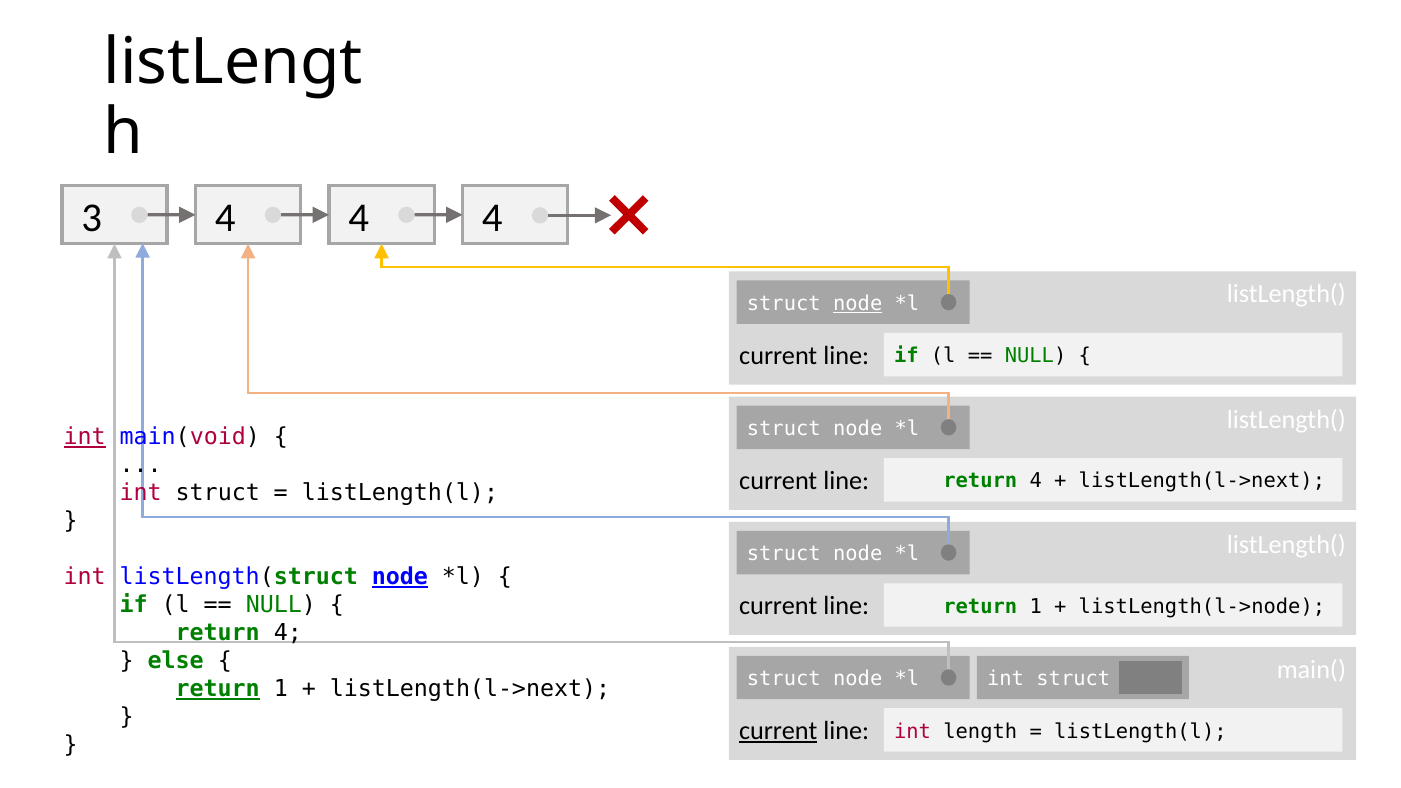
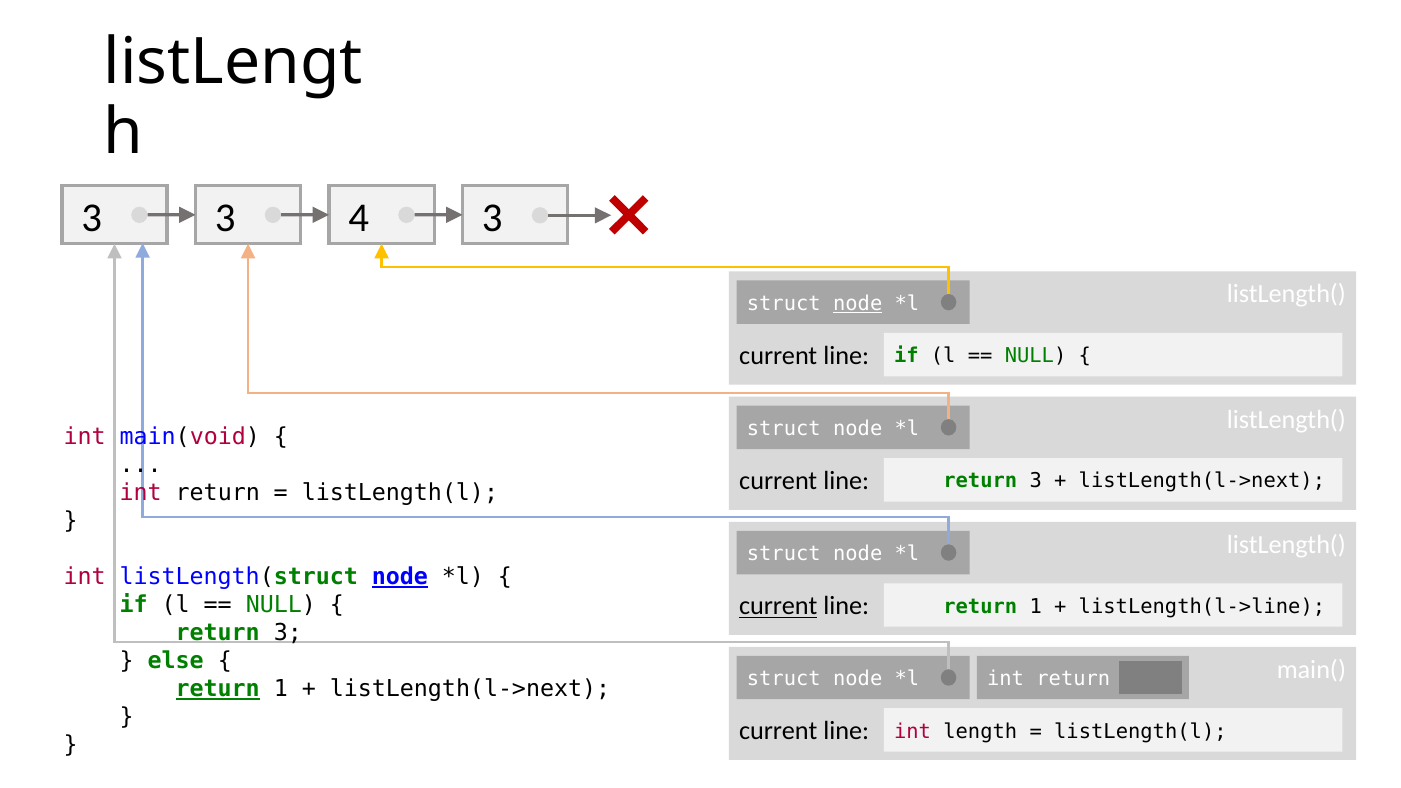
3 4: 4 -> 3
4 at (492, 218): 4 -> 3
int at (85, 437) underline: present -> none
line return 4: 4 -> 3
struct at (218, 493): struct -> return
current at (778, 606) underline: none -> present
listLength(l->node: listLength(l->node -> listLength(l->line
4 at (288, 633): 4 -> 3
struct at (1073, 679): struct -> return
current at (778, 731) underline: present -> none
